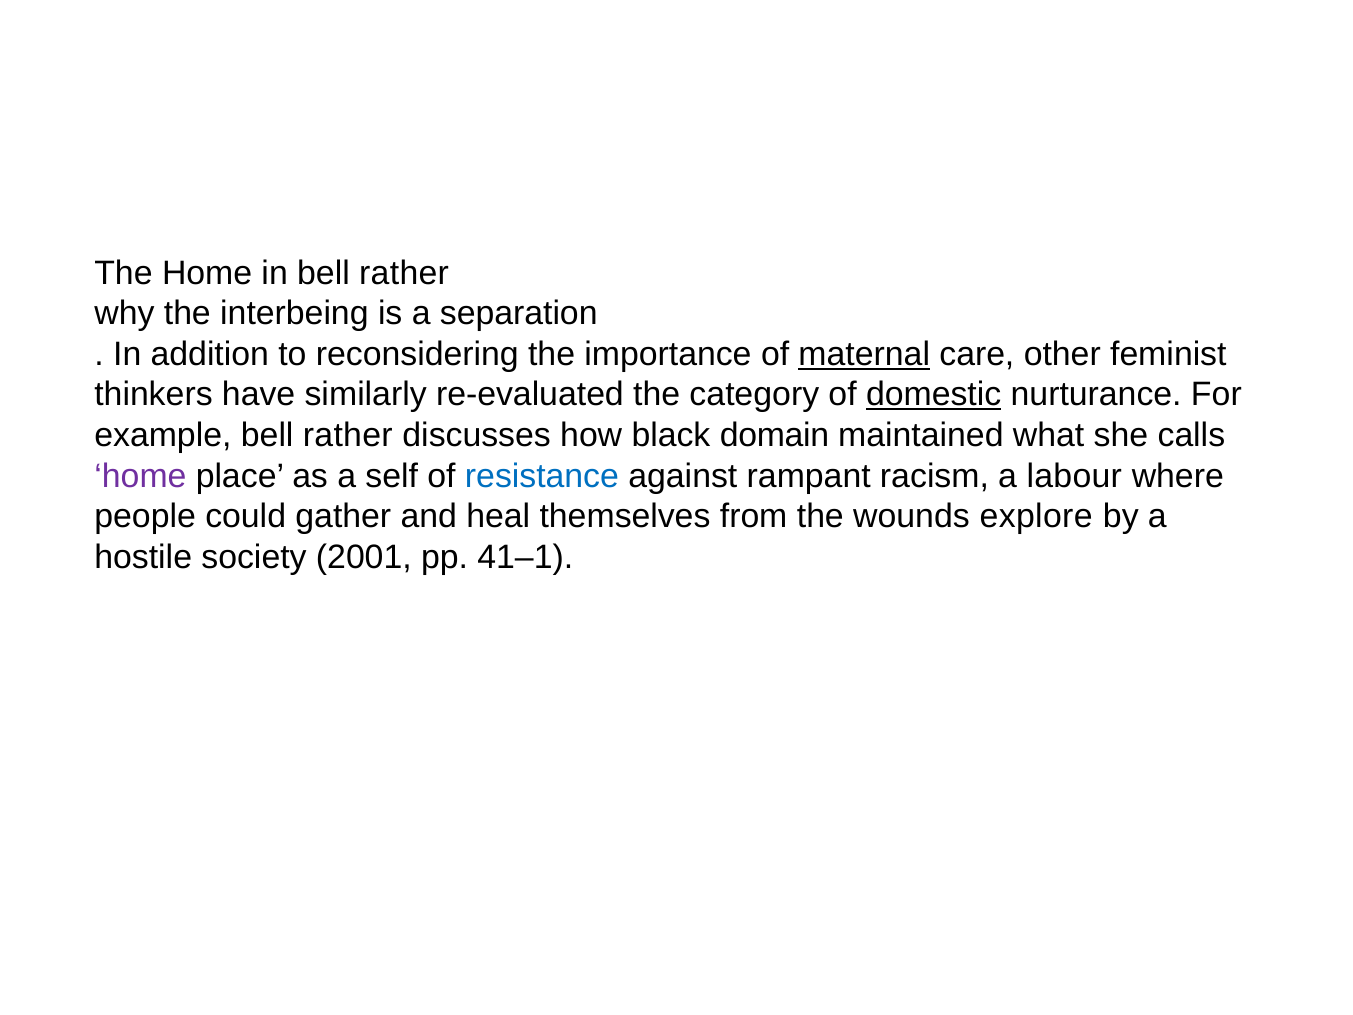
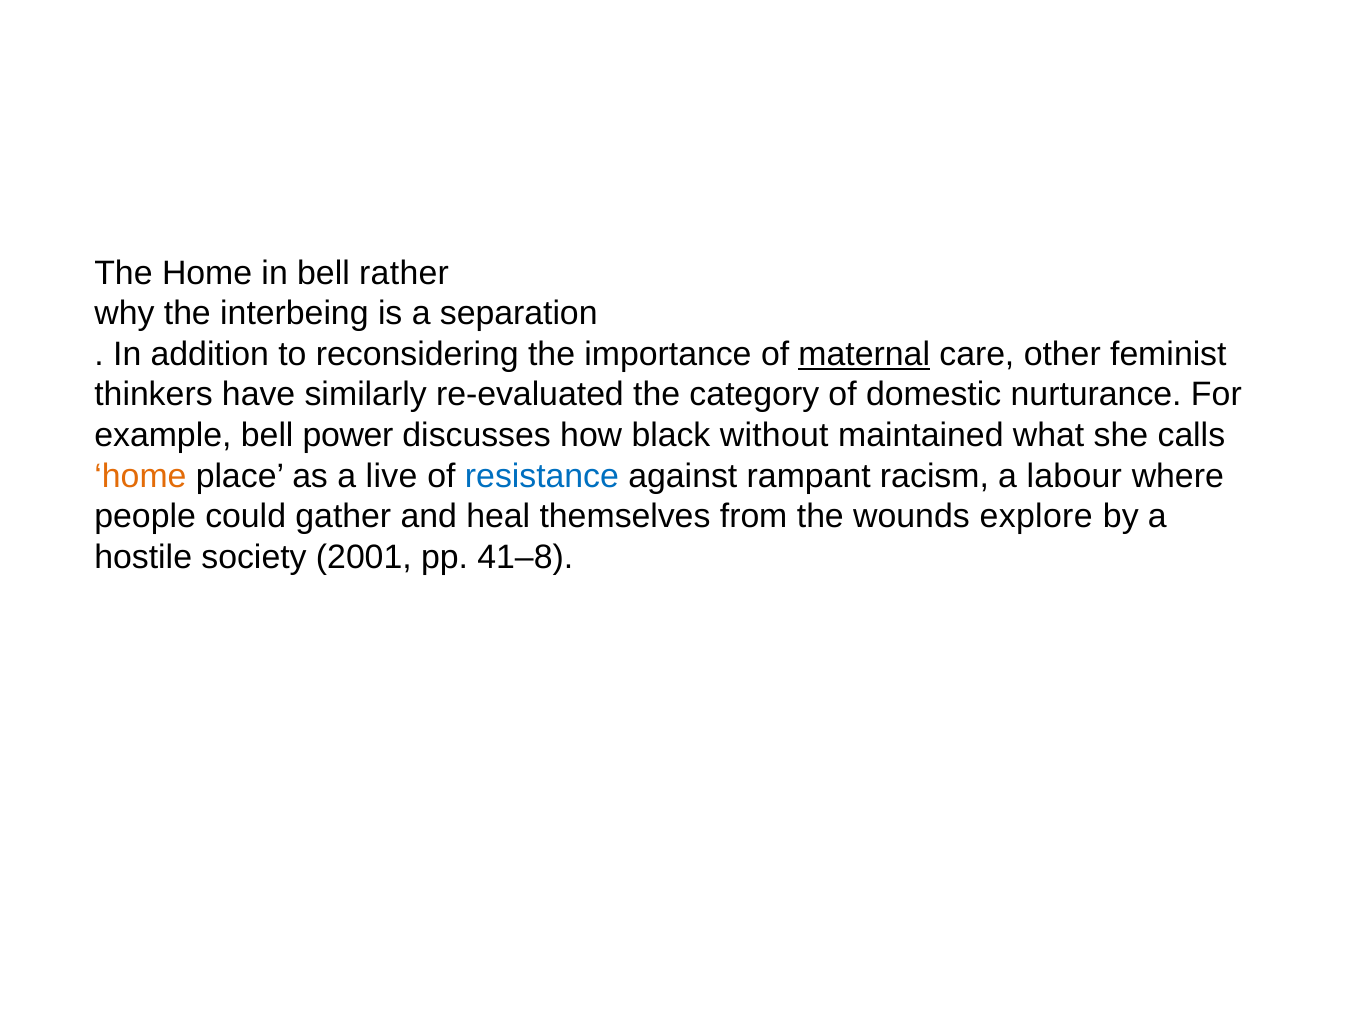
domestic underline: present -> none
example bell rather: rather -> power
domain: domain -> without
home at (140, 476) colour: purple -> orange
self: self -> live
41–1: 41–1 -> 41–8
